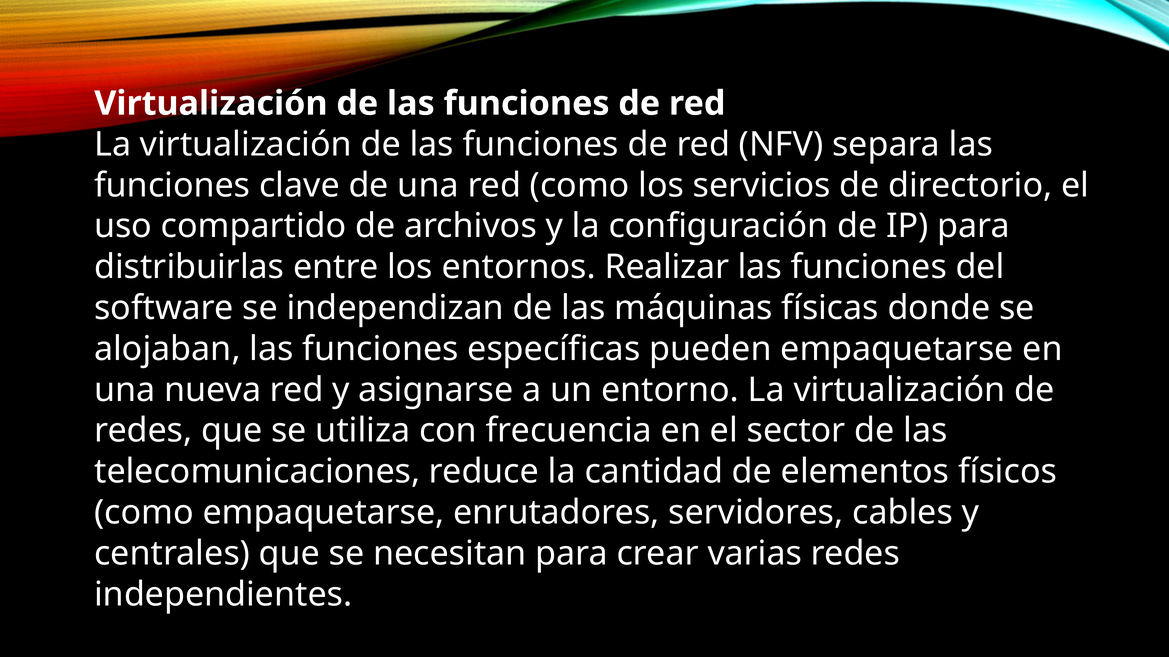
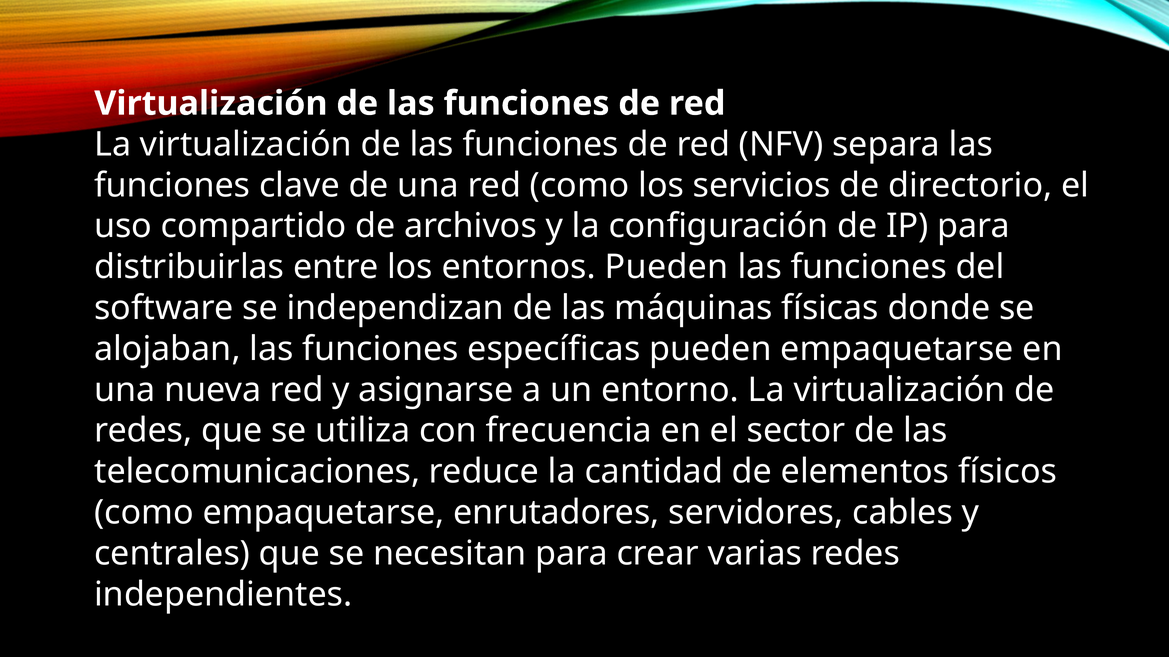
entornos Realizar: Realizar -> Pueden
